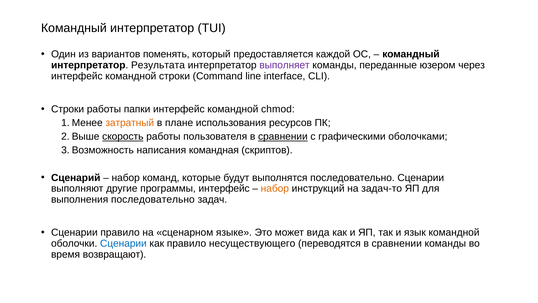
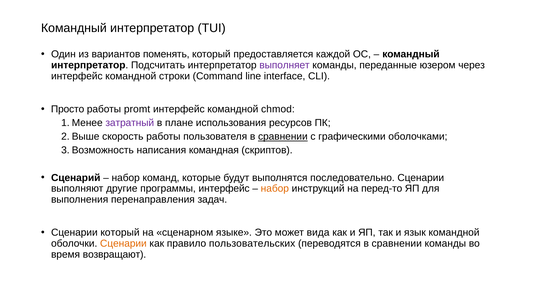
Результата: Результата -> Подсчитать
Строки at (68, 109): Строки -> Просто
папки: папки -> promt
затратный colour: orange -> purple
скорость underline: present -> none
задач-то: задач-то -> перед-то
выполнения последовательно: последовательно -> перенаправления
Сценарии правило: правило -> который
Сценарии at (123, 243) colour: blue -> orange
несуществующего: несуществующего -> пользовательских
